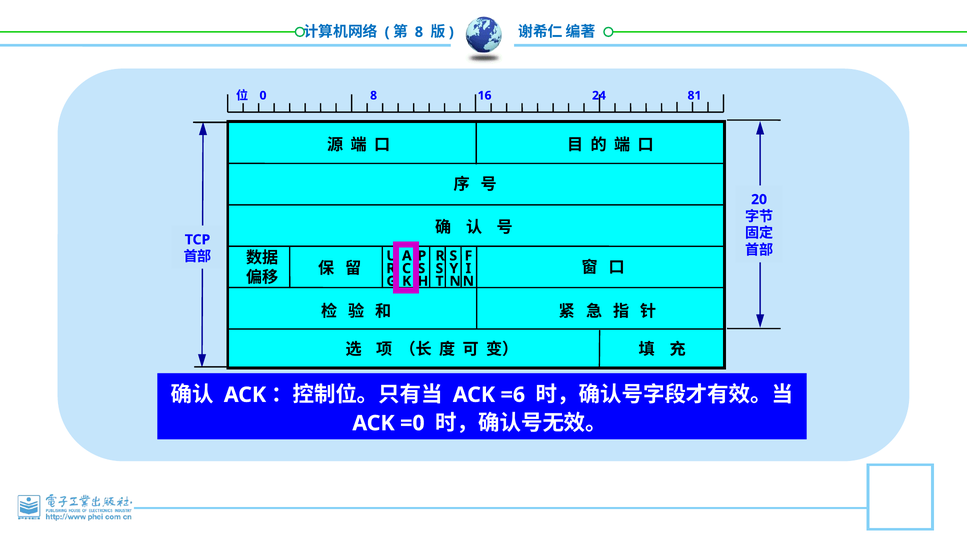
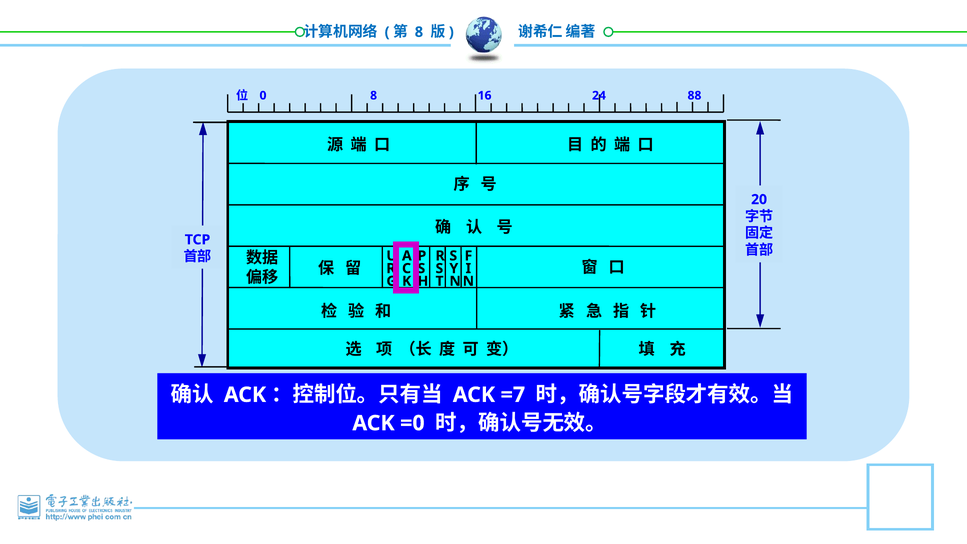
81: 81 -> 88
=6: =6 -> =7
